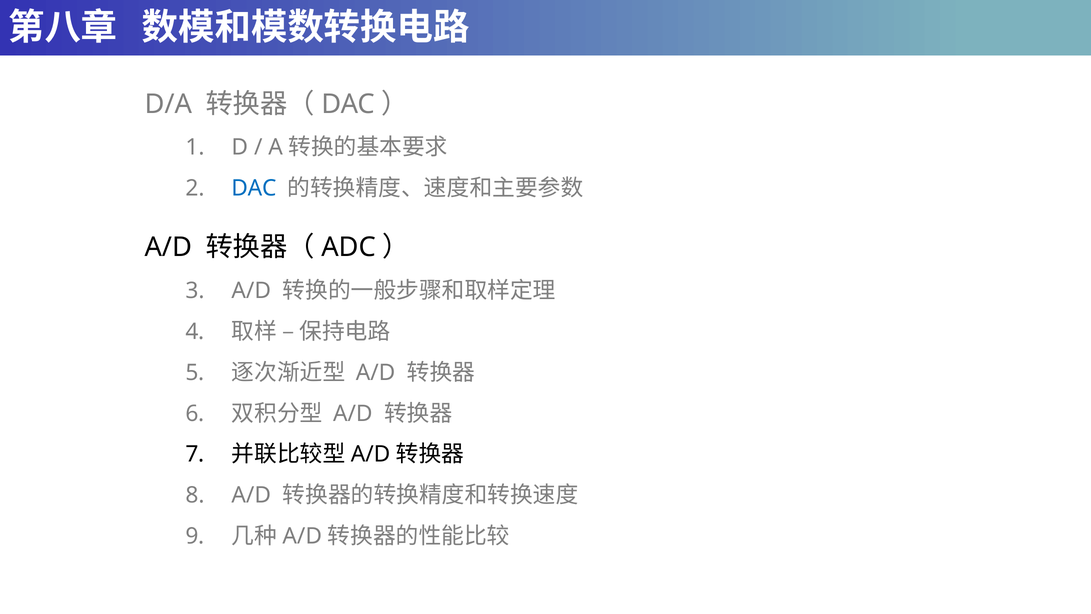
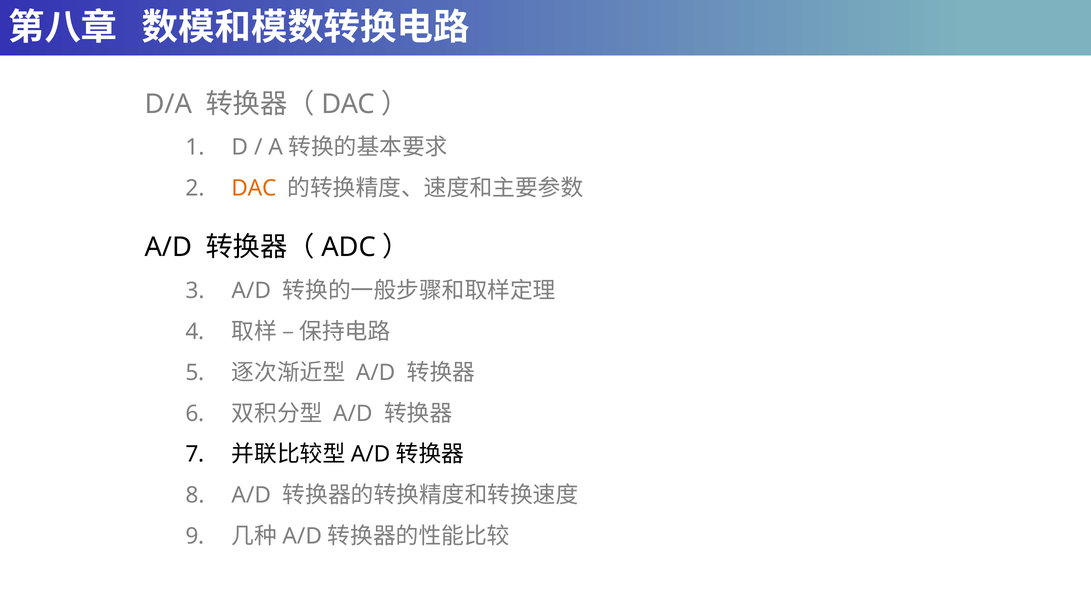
DAC at (254, 188) colour: blue -> orange
